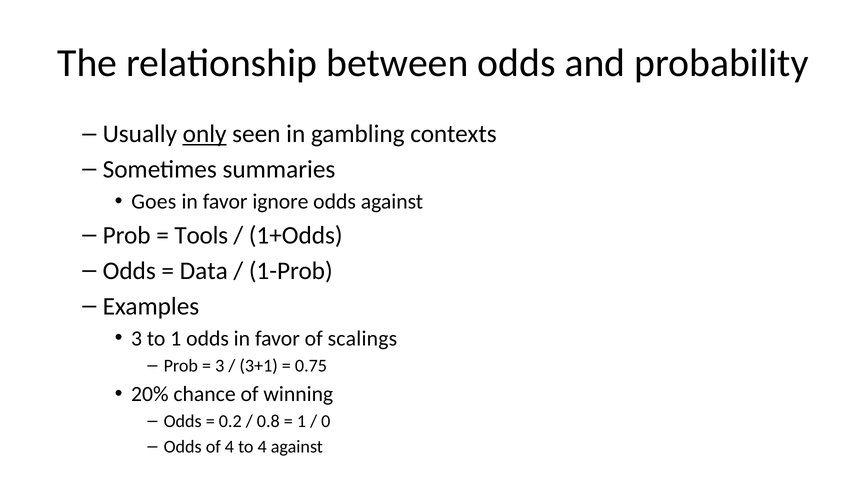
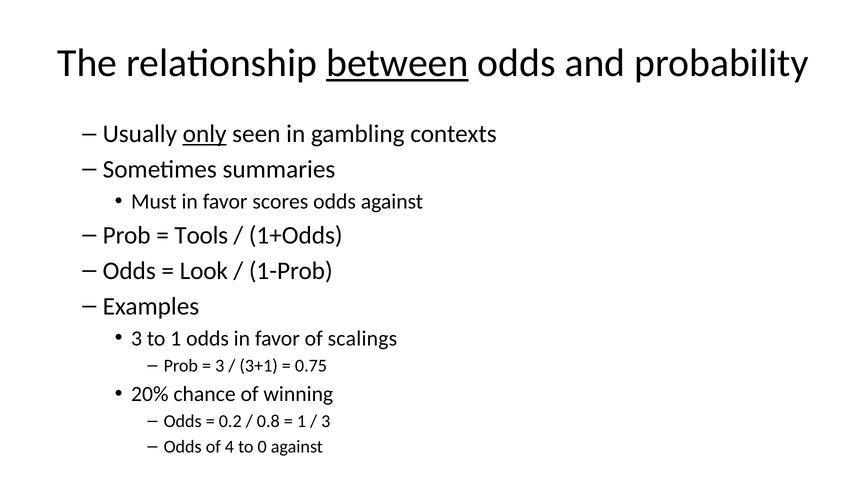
between underline: none -> present
Goes: Goes -> Must
ignore: ignore -> scores
Data: Data -> Look
0 at (326, 421): 0 -> 3
to 4: 4 -> 0
